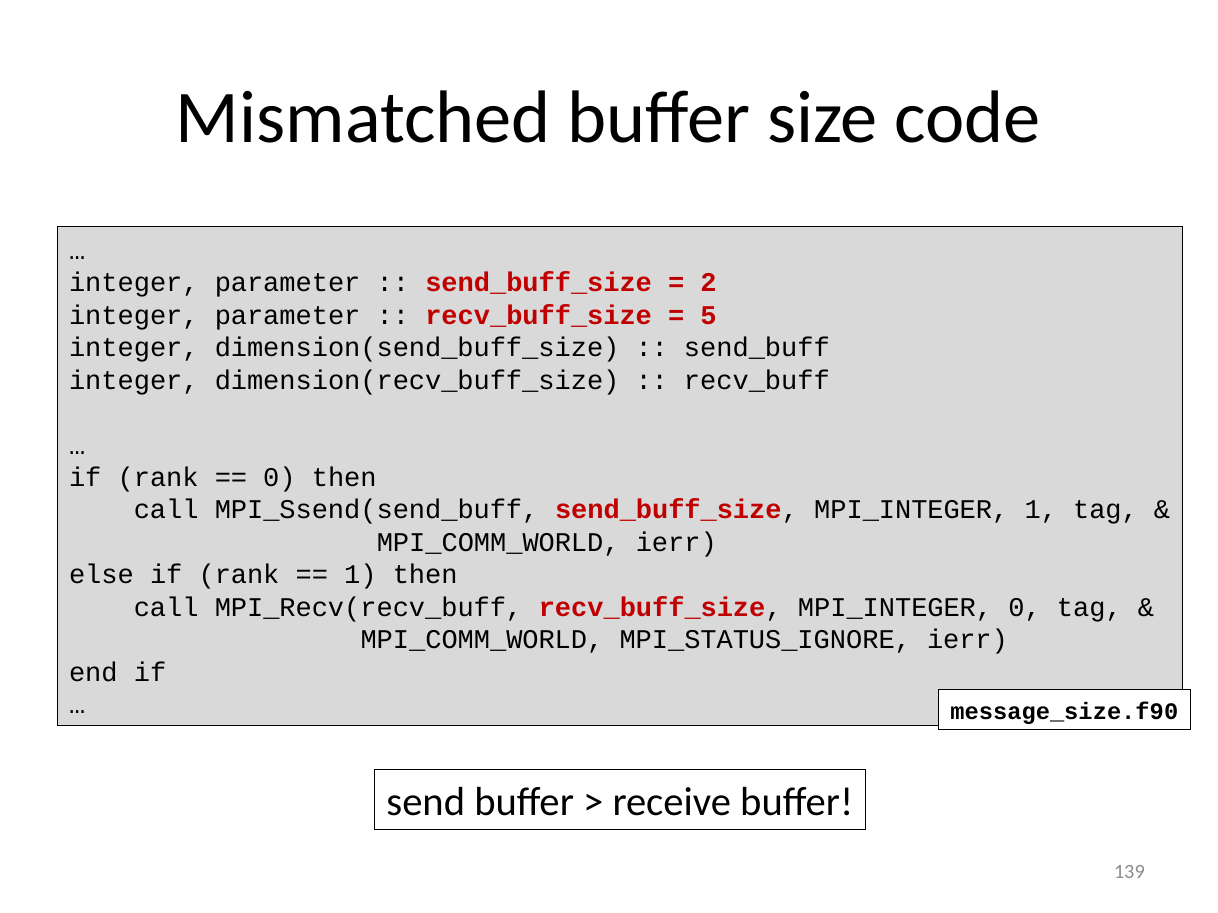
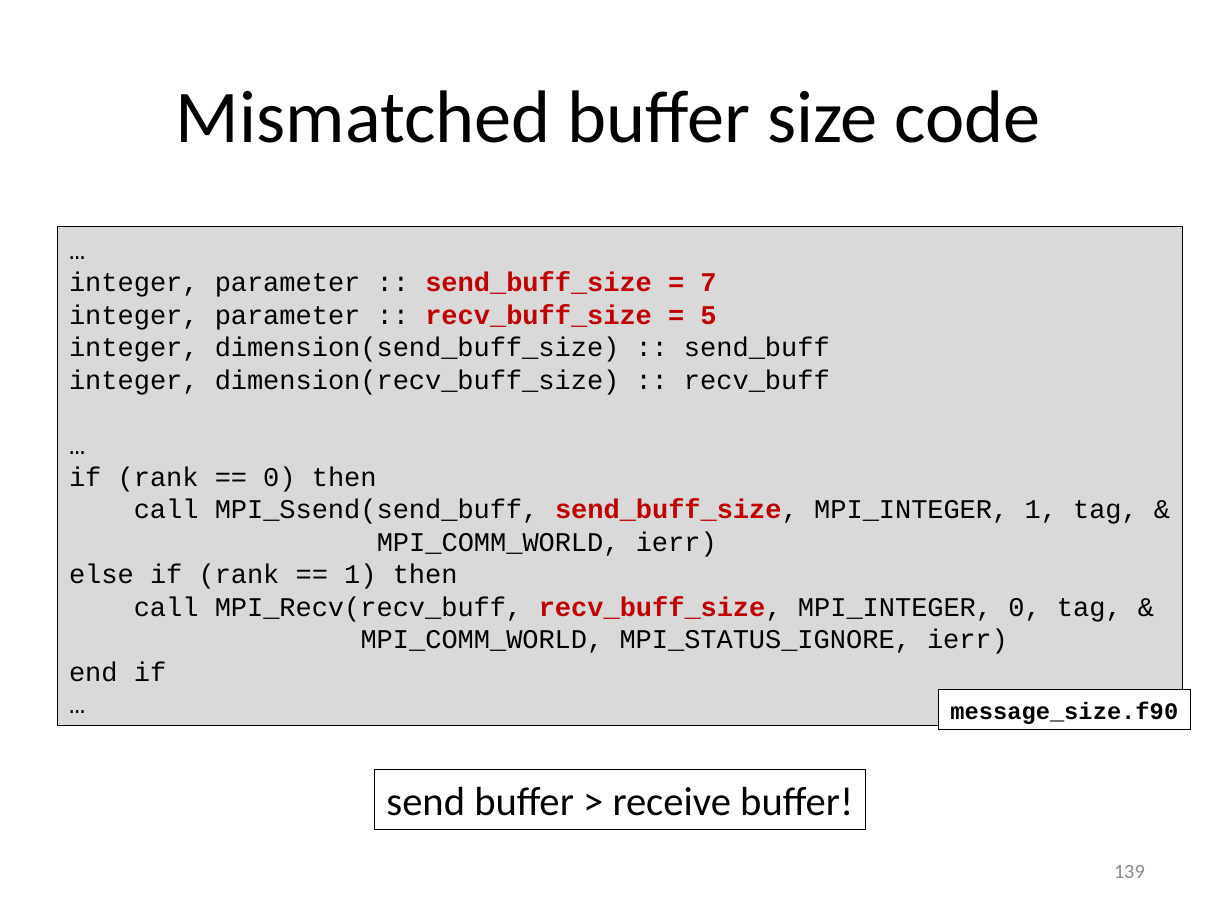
2: 2 -> 7
